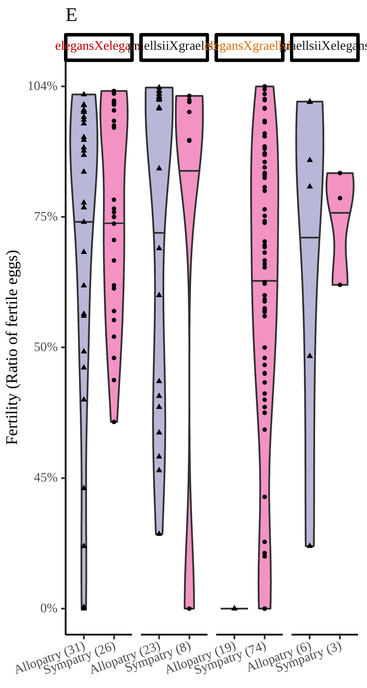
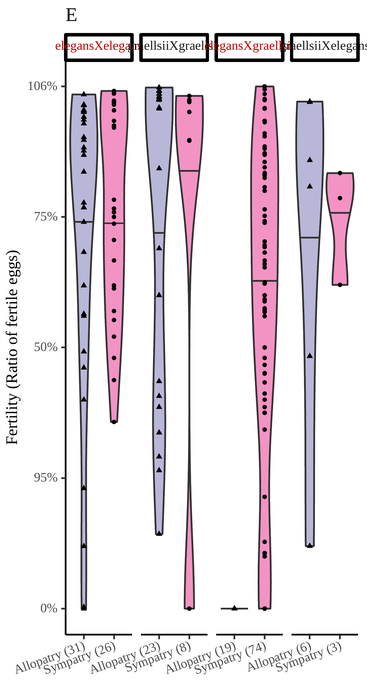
elegansXgraellsii colour: orange -> red
104%: 104% -> 106%
45%: 45% -> 95%
